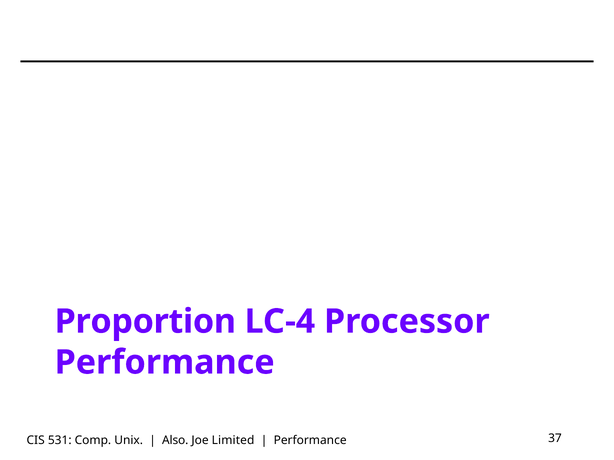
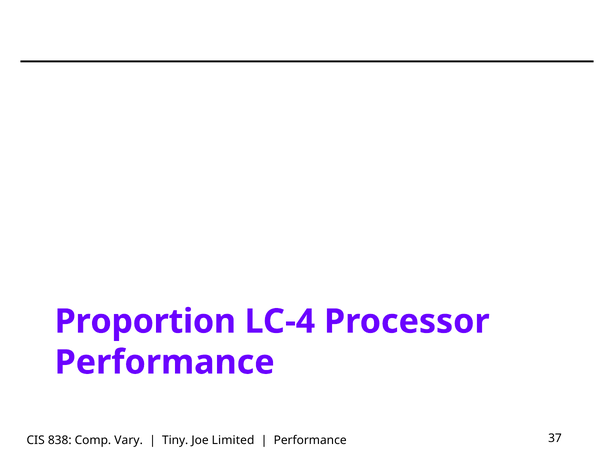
531: 531 -> 838
Unix: Unix -> Vary
Also: Also -> Tiny
